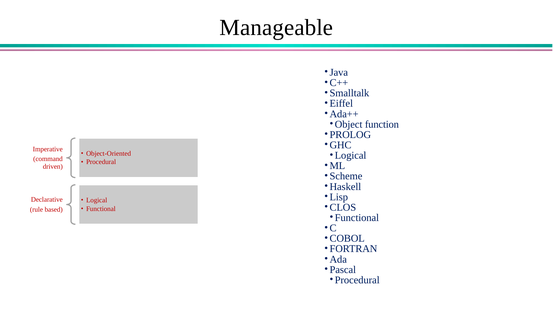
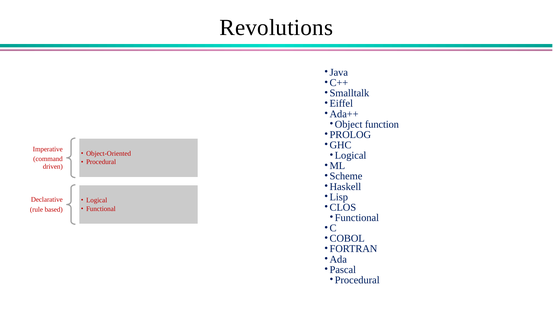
Manageable: Manageable -> Revolutions
